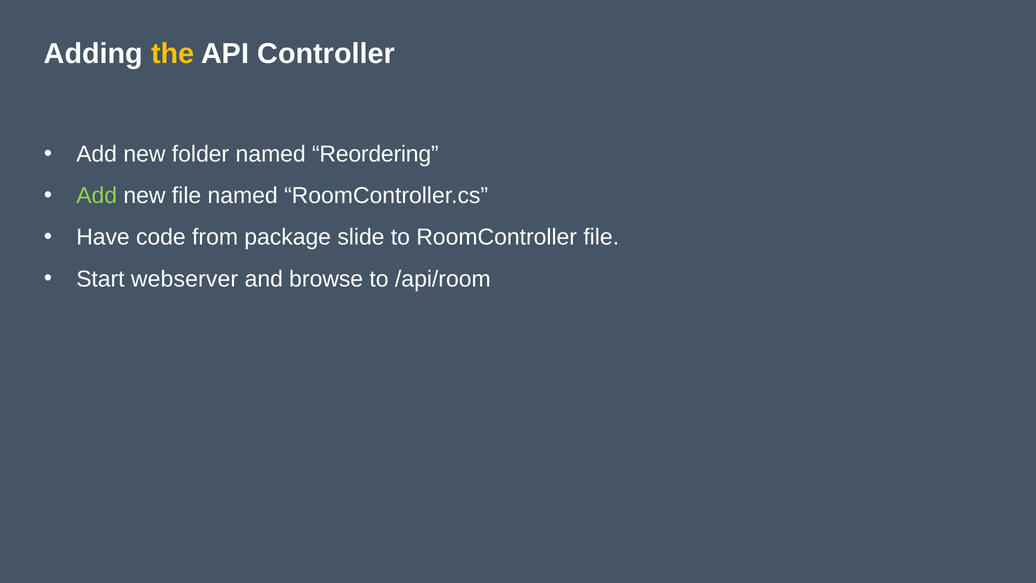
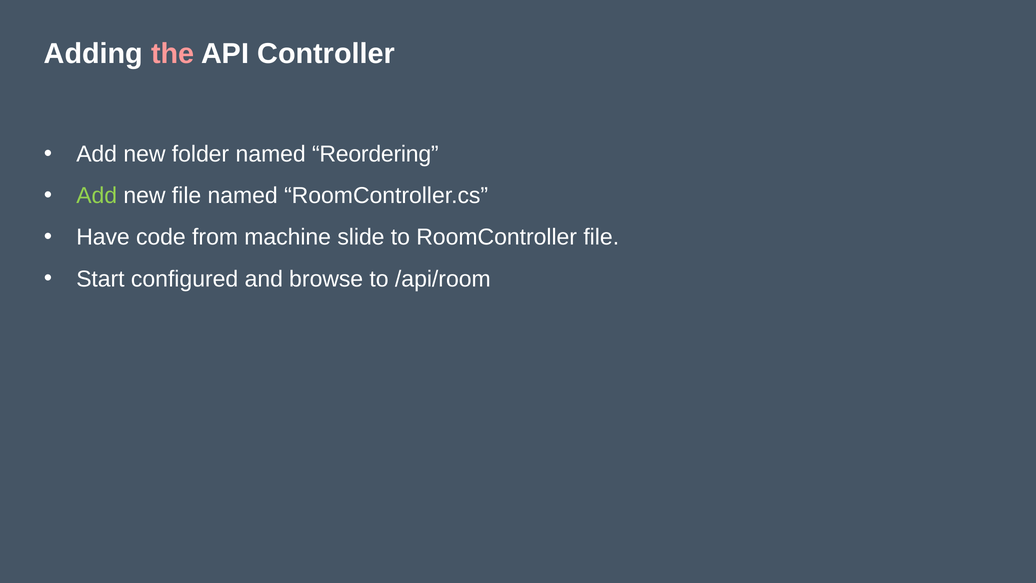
the colour: yellow -> pink
package: package -> machine
webserver: webserver -> configured
